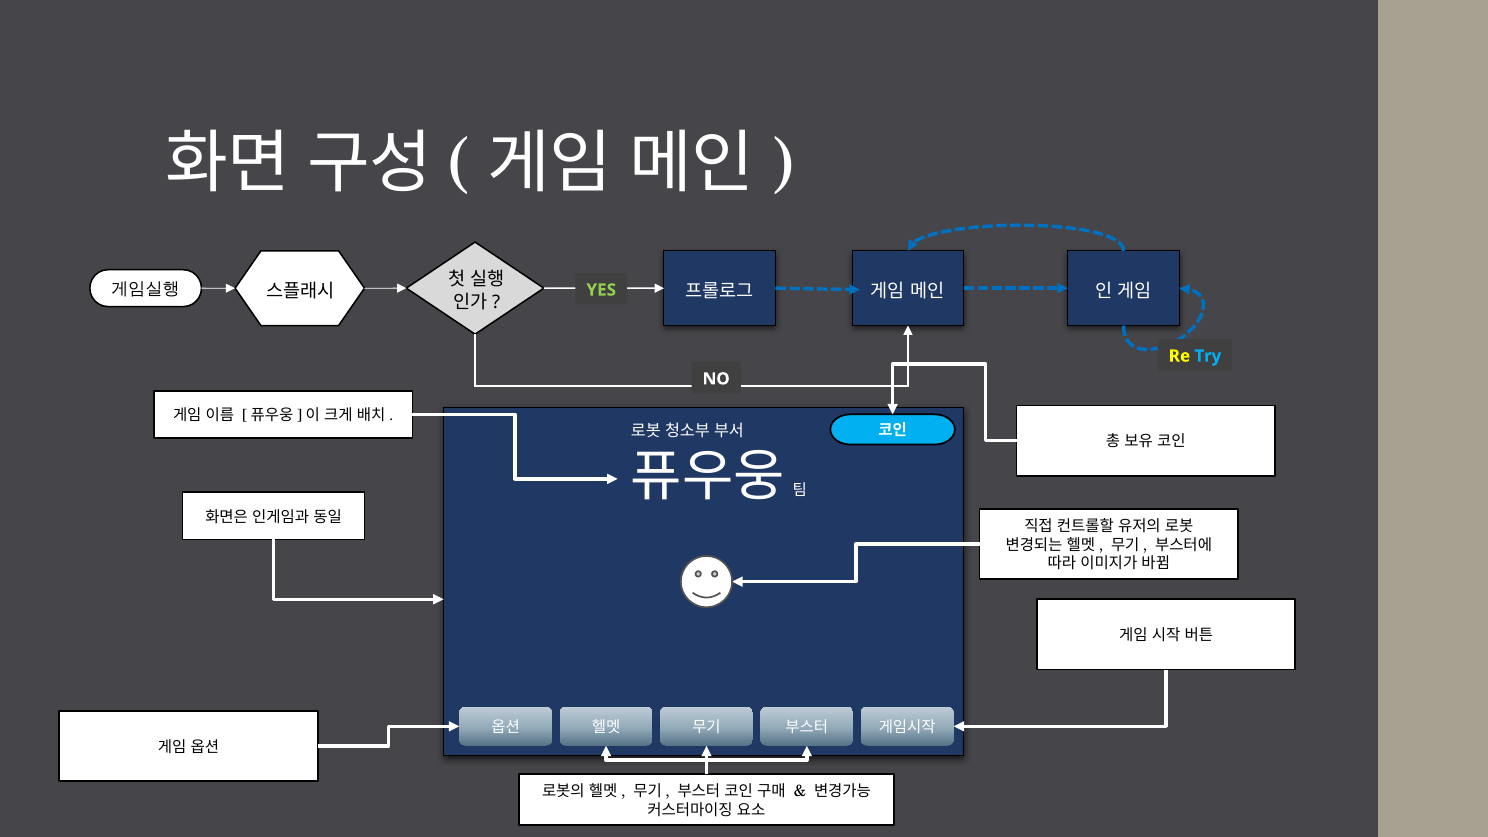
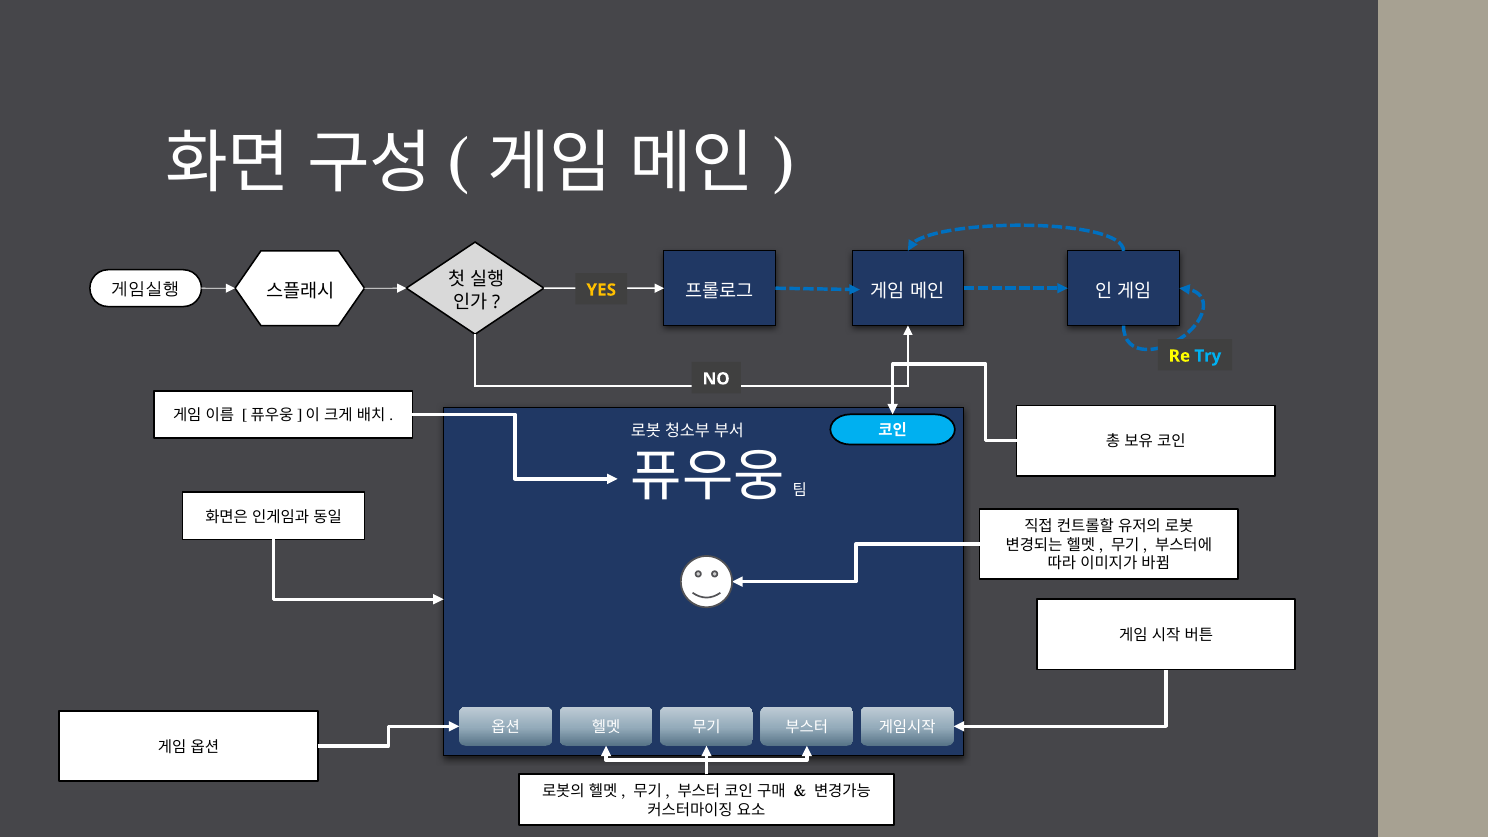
YES colour: light green -> yellow
